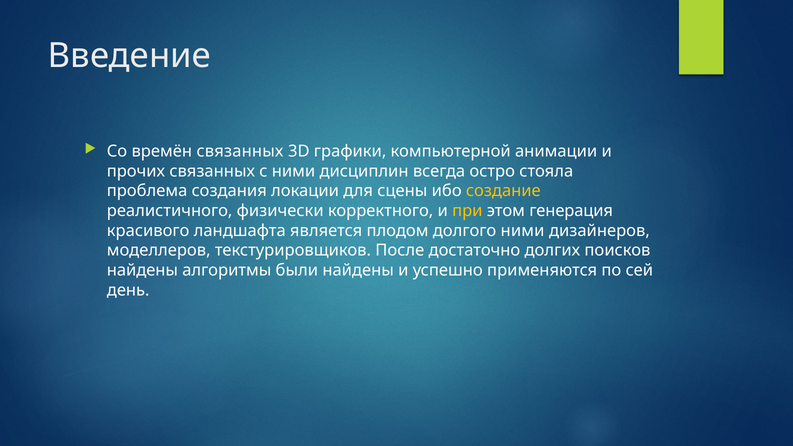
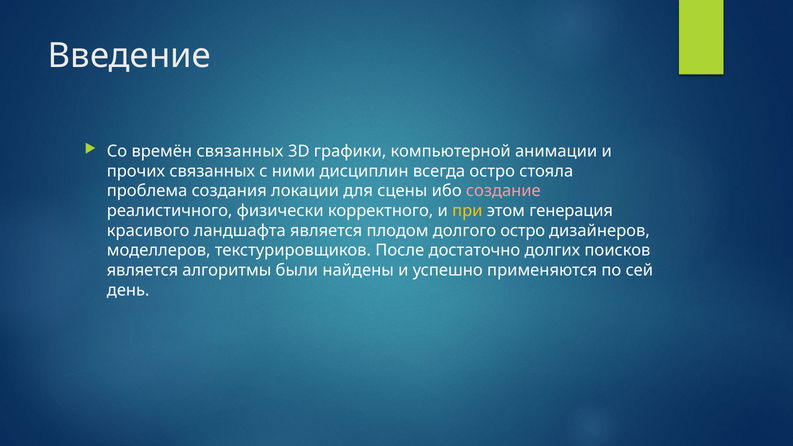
создание colour: yellow -> pink
долгого ними: ними -> остро
найдены at (142, 270): найдены -> является
